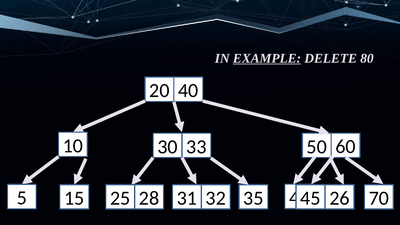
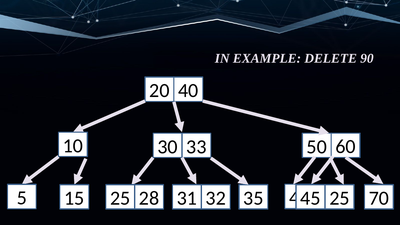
EXAMPLE underline: present -> none
80: 80 -> 90
32 26: 26 -> 25
